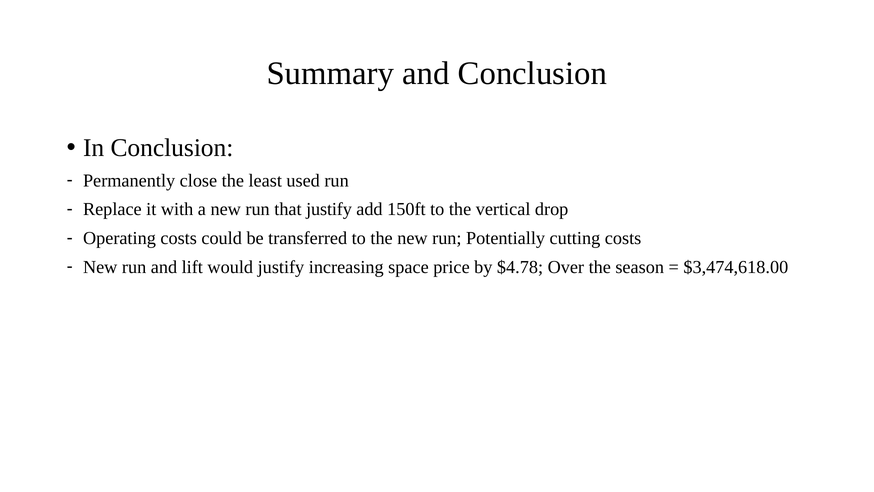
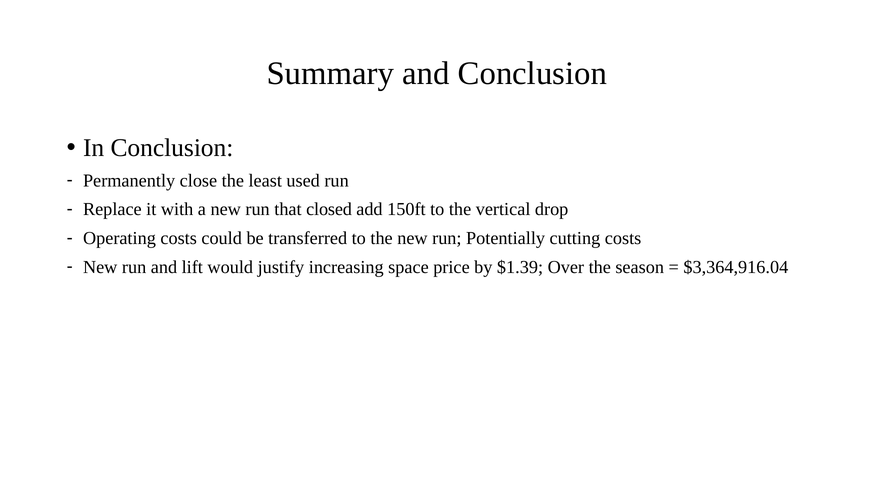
that justify: justify -> closed
$4.78: $4.78 -> $1.39
$3,474,618.00: $3,474,618.00 -> $3,364,916.04
